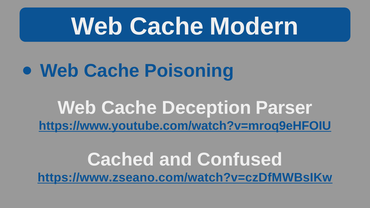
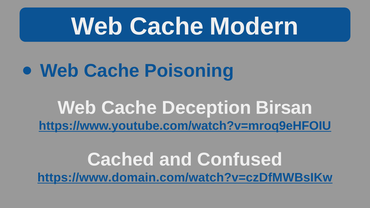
Parser: Parser -> Birsan
https://www.zseano.com/watch?v=czDfMWBsIKw: https://www.zseano.com/watch?v=czDfMWBsIKw -> https://www.domain.com/watch?v=czDfMWBsIKw
